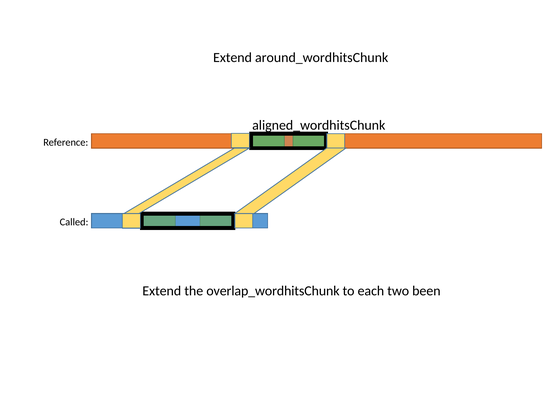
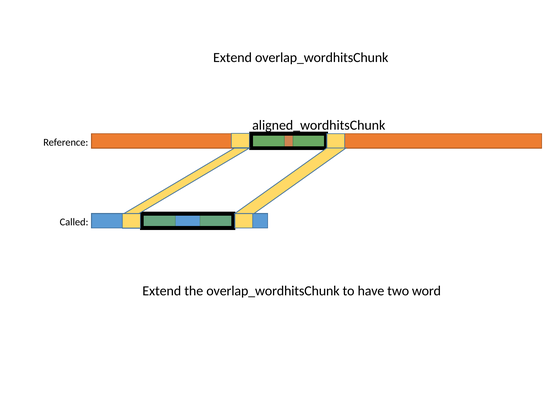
Extend around_wordhitsChunk: around_wordhitsChunk -> overlap_wordhitsChunk
each: each -> have
been: been -> word
